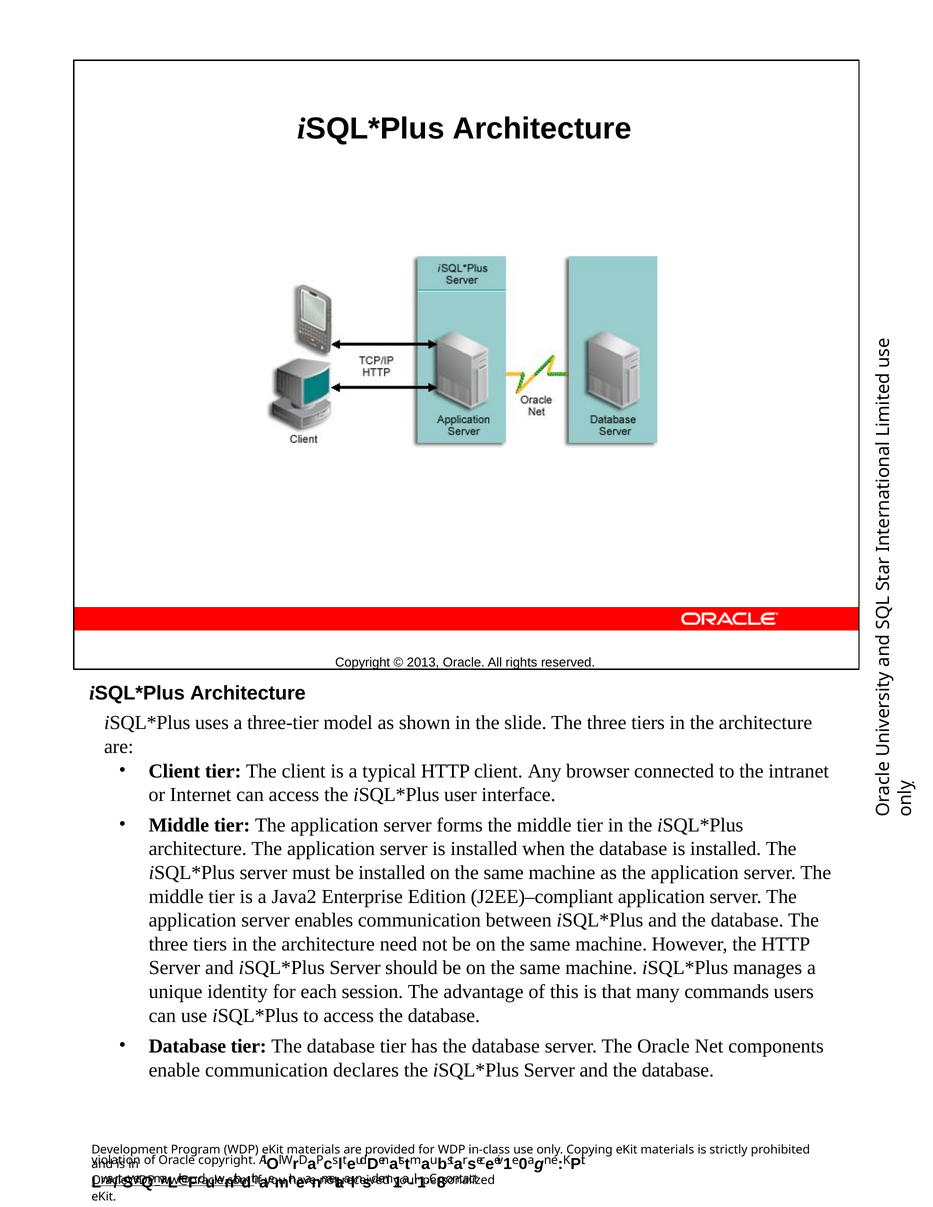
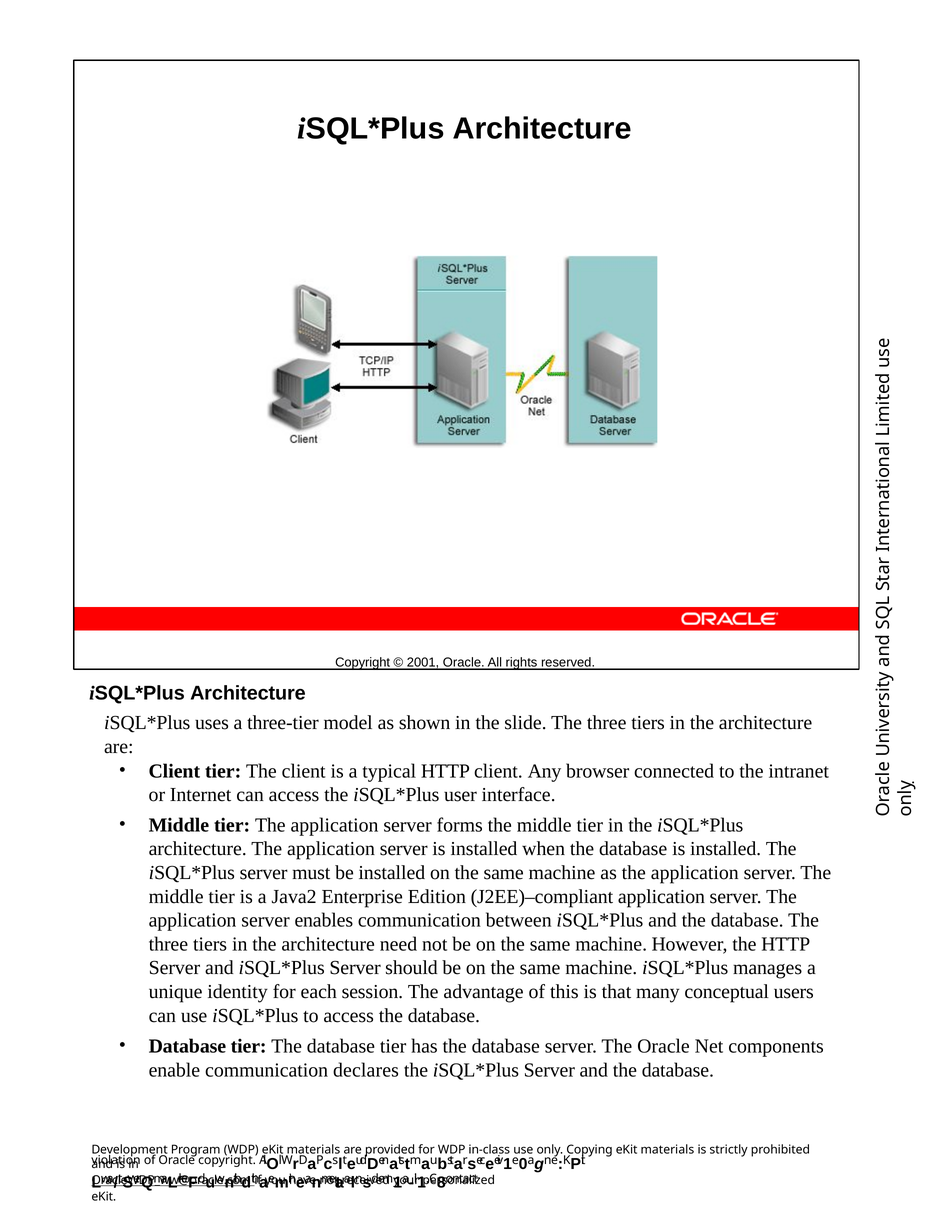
2013: 2013 -> 2001
commands: commands -> conceptual
